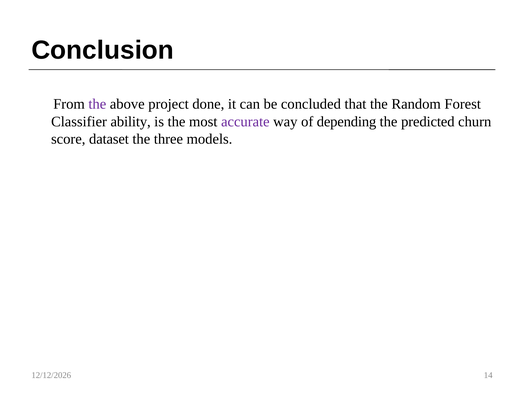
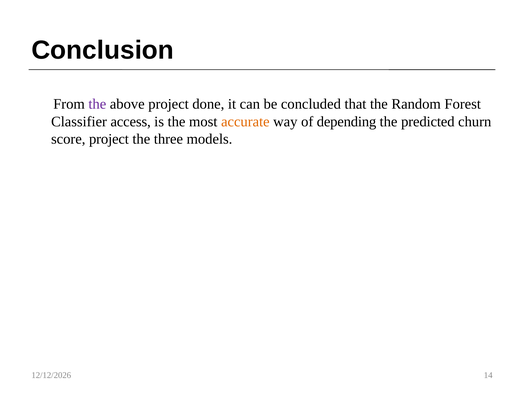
ability: ability -> access
accurate colour: purple -> orange
score dataset: dataset -> project
